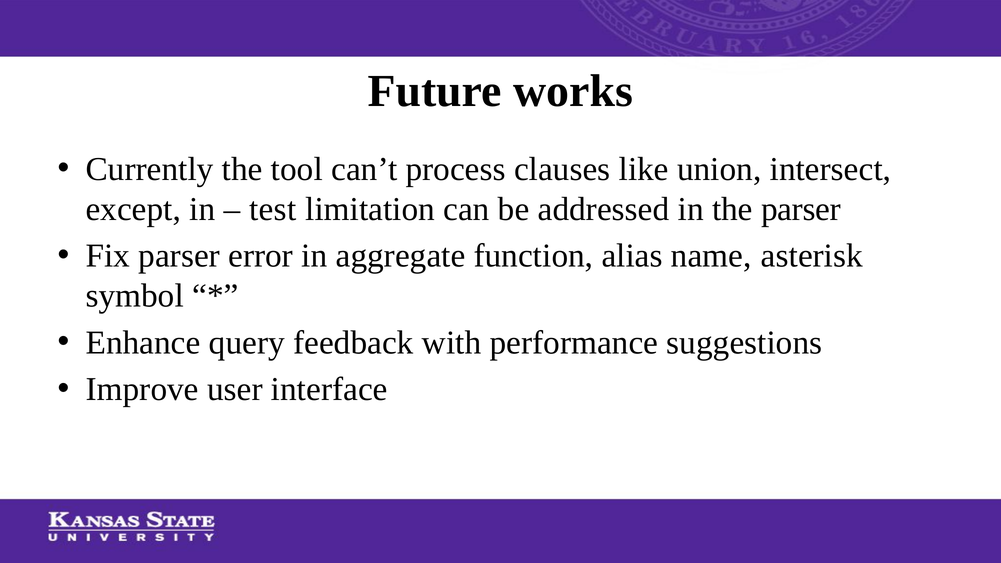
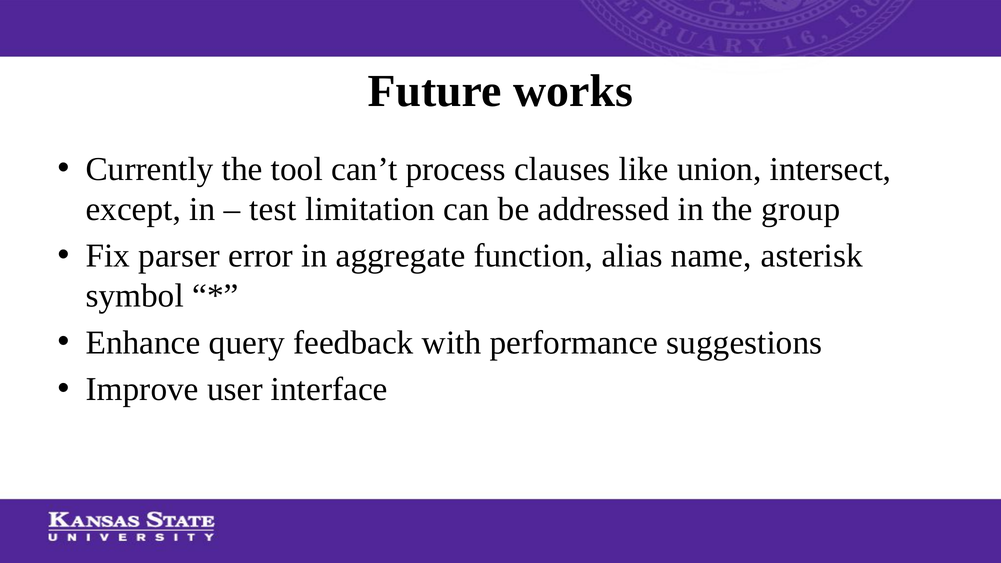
the parser: parser -> group
